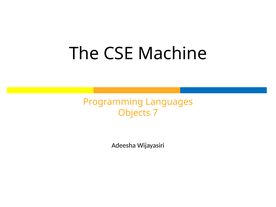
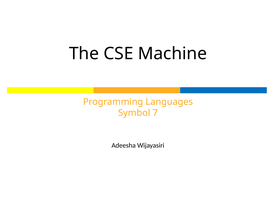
Objects: Objects -> Symbol
